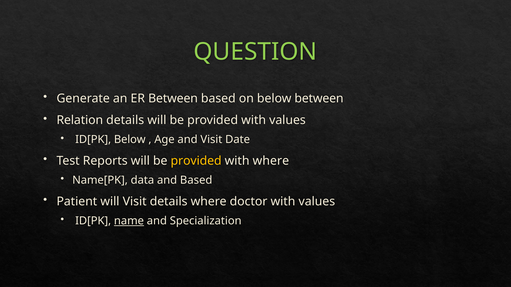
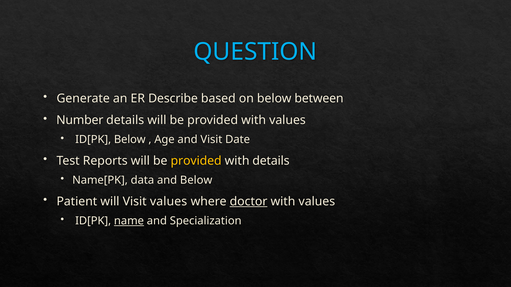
QUESTION colour: light green -> light blue
ER Between: Between -> Describe
Relation: Relation -> Number
with where: where -> details
and Based: Based -> Below
Visit details: details -> values
doctor underline: none -> present
